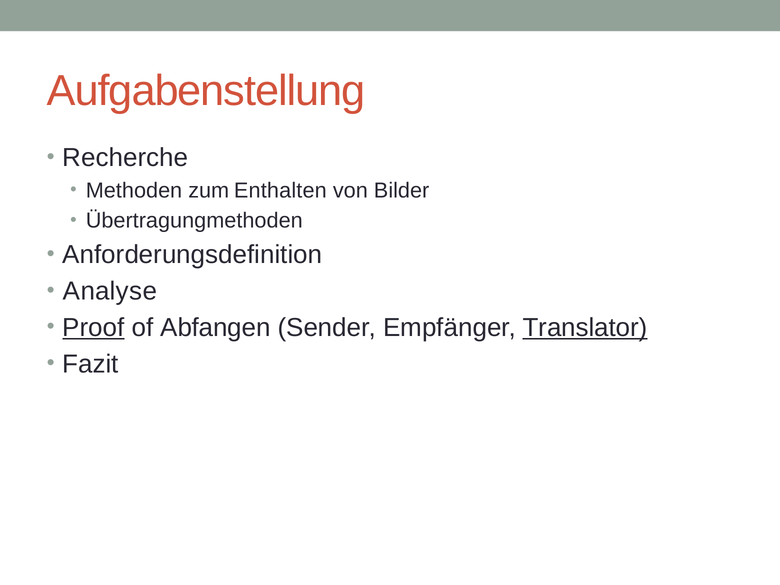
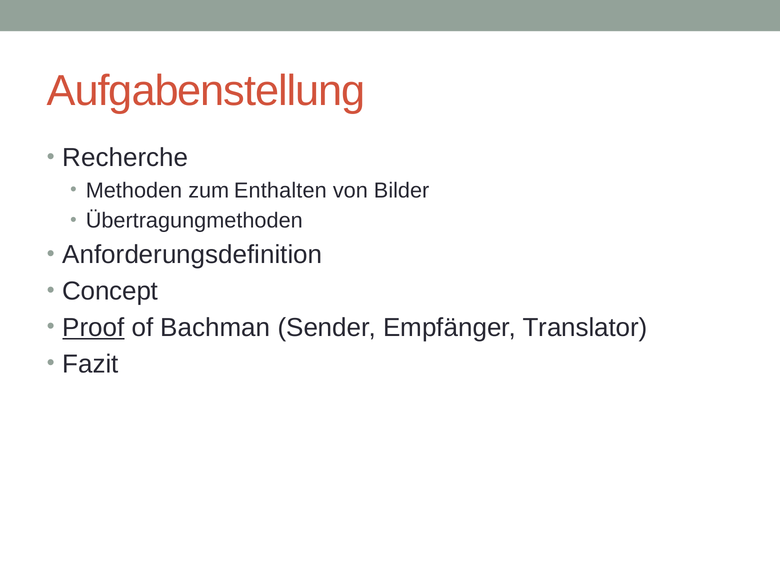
Analyse: Analyse -> Concept
Abfangen: Abfangen -> Bachman
Translator underline: present -> none
